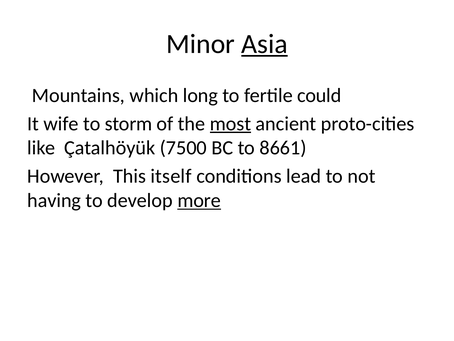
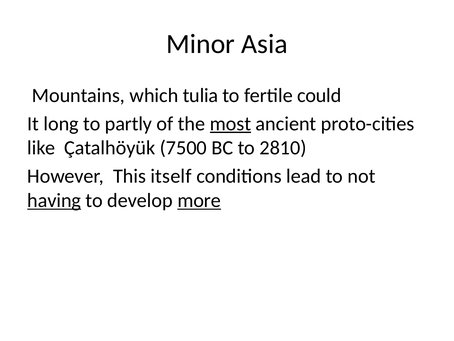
Asia underline: present -> none
long: long -> tulia
wife: wife -> long
storm: storm -> partly
8661: 8661 -> 2810
having underline: none -> present
